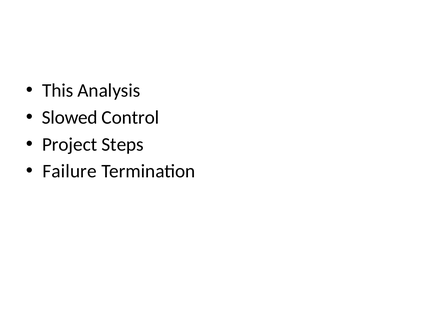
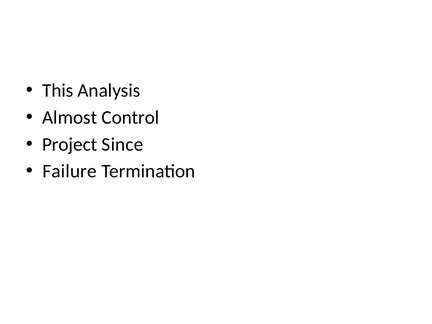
Slowed: Slowed -> Almost
Steps: Steps -> Since
